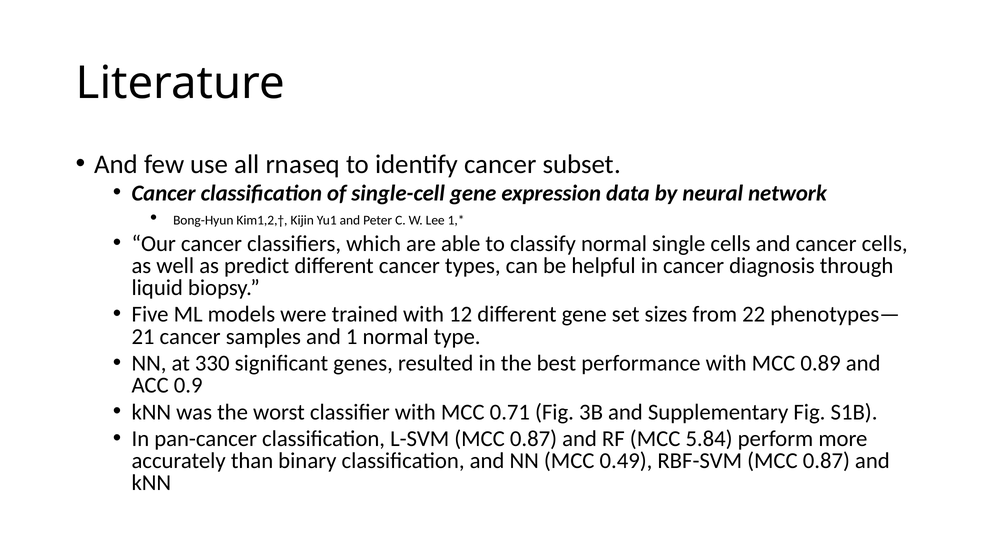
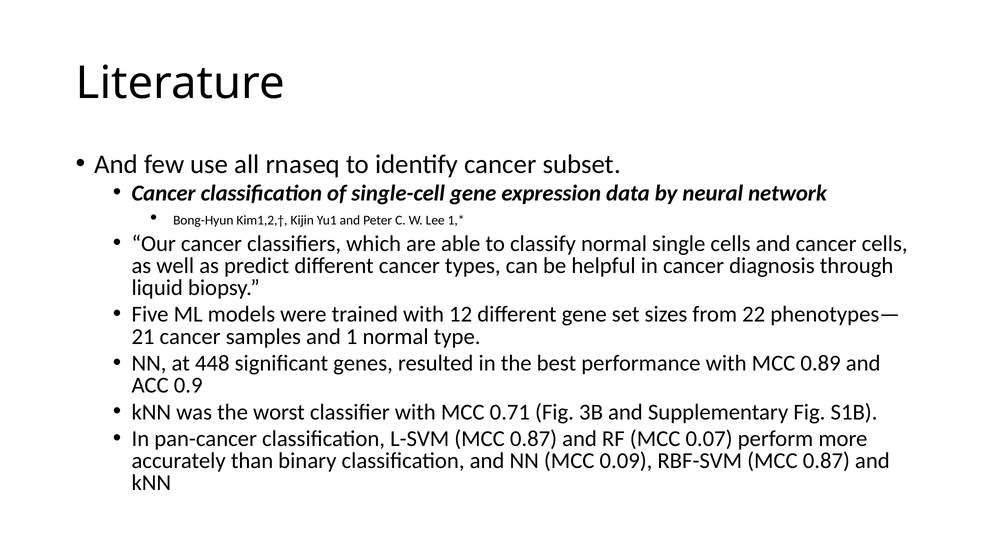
330: 330 -> 448
5.84: 5.84 -> 0.07
0.49: 0.49 -> 0.09
